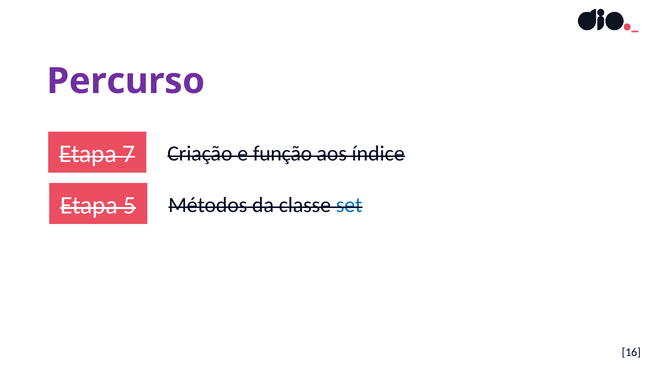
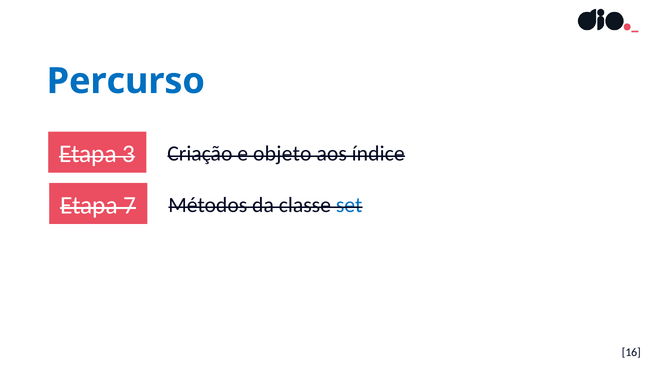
Percurso colour: purple -> blue
7: 7 -> 3
função: função -> objeto
5: 5 -> 7
